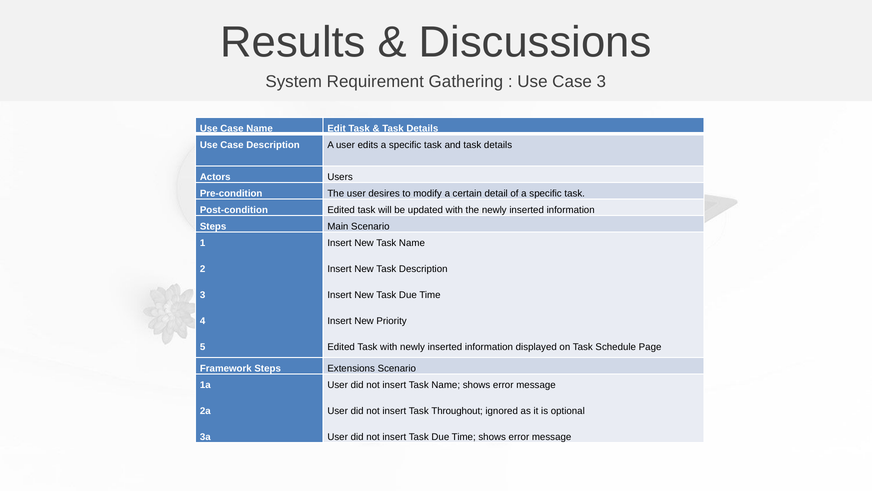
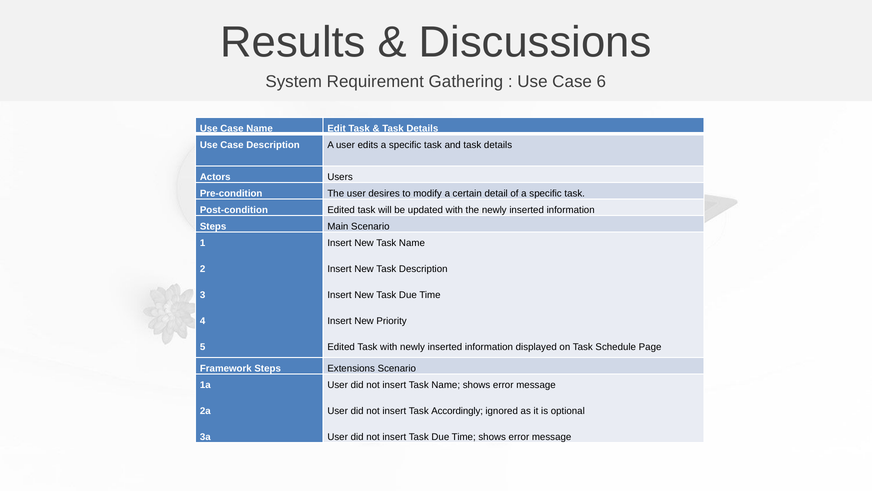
Case 3: 3 -> 6
Throughout: Throughout -> Accordingly
